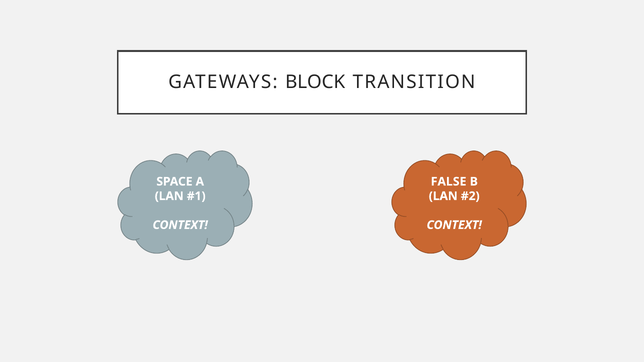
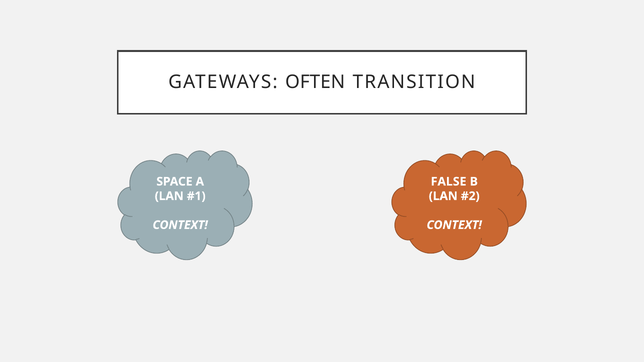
BLOCK: BLOCK -> OFTEN
